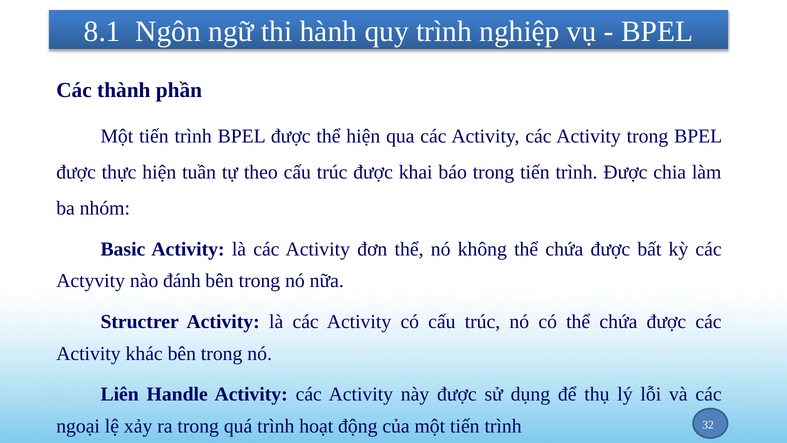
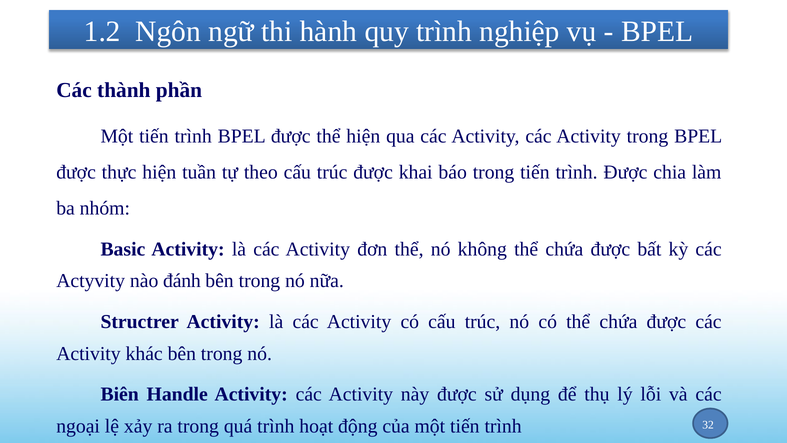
8.1: 8.1 -> 1.2
Liên: Liên -> Biên
